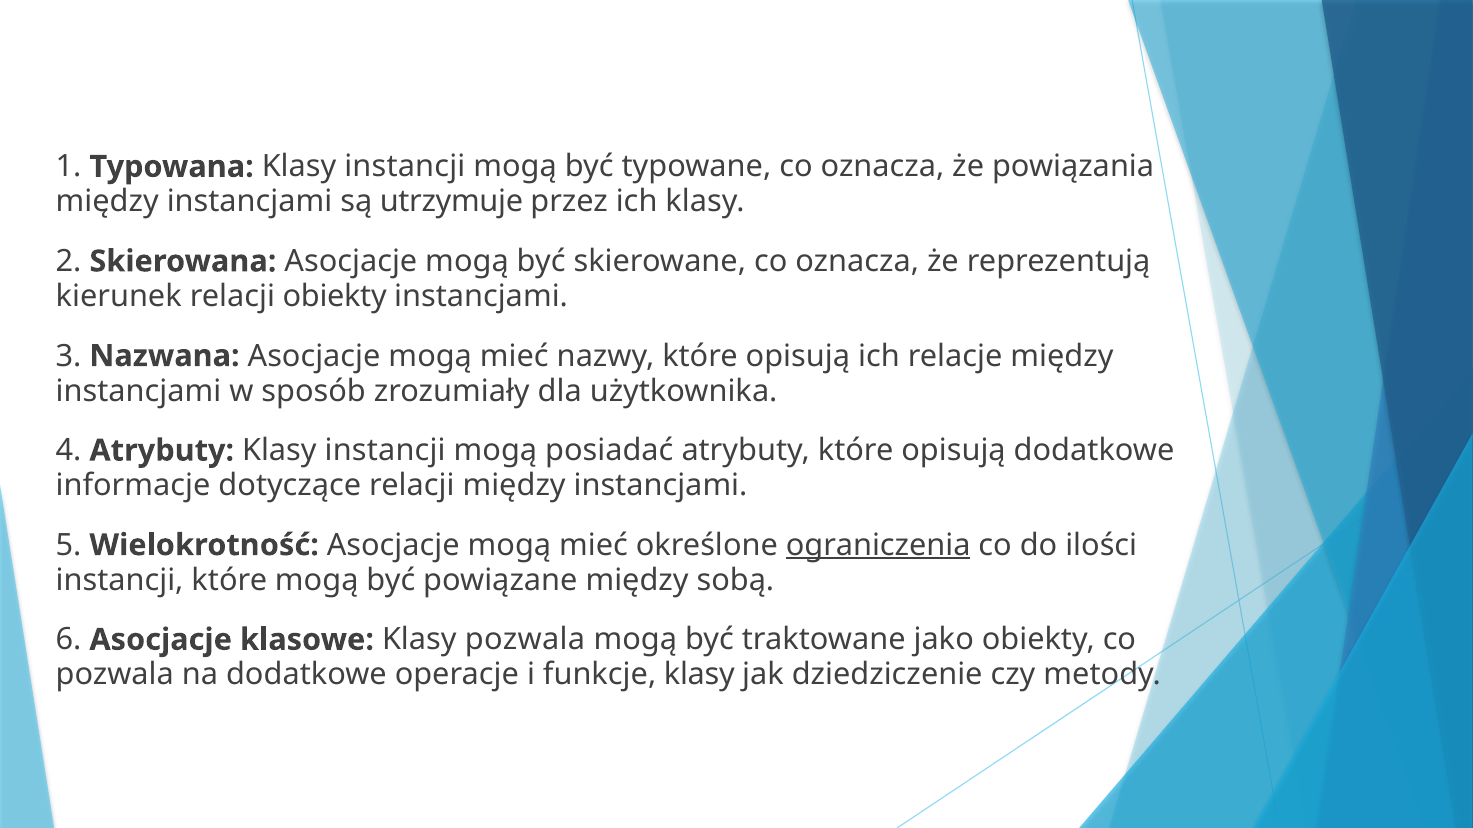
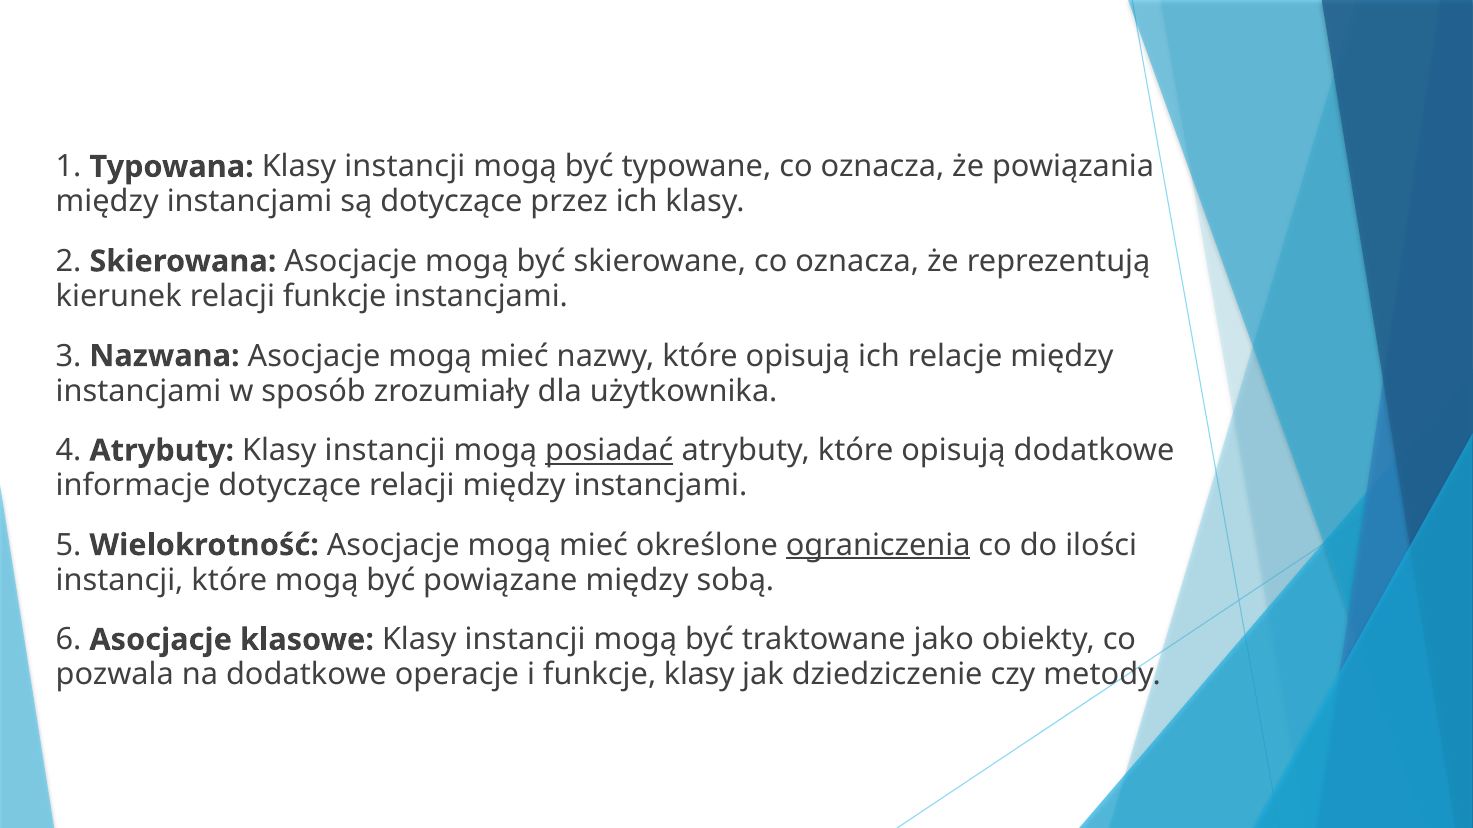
są utrzymuje: utrzymuje -> dotyczące
relacji obiekty: obiekty -> funkcje
posiadać underline: none -> present
klasowe Klasy pozwala: pozwala -> instancji
